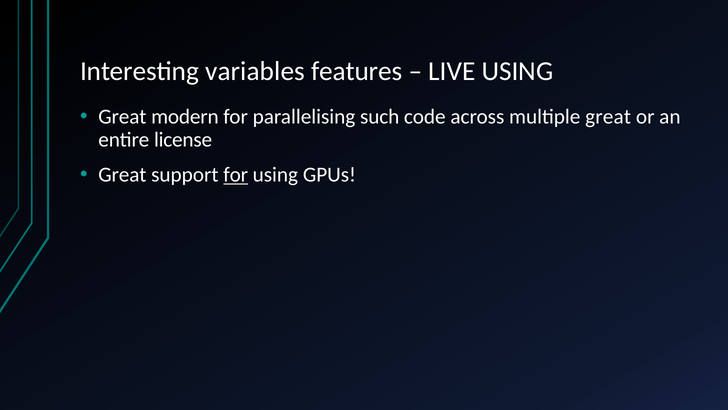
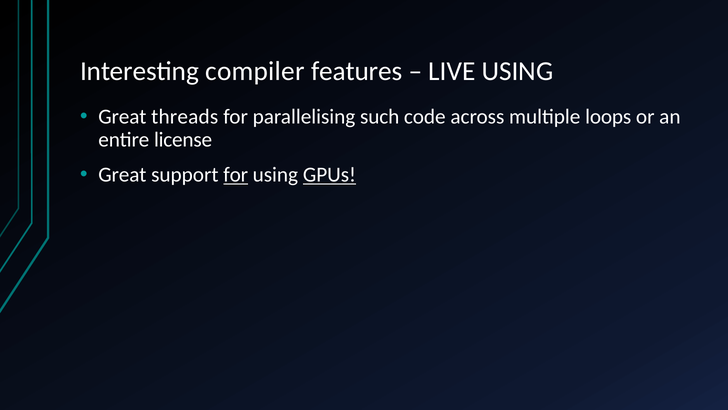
variables: variables -> compiler
modern: modern -> threads
multiple great: great -> loops
GPUs underline: none -> present
